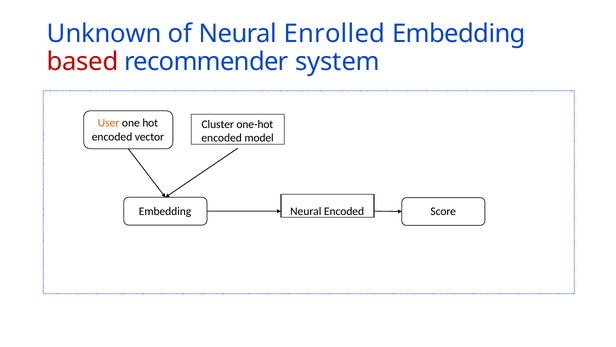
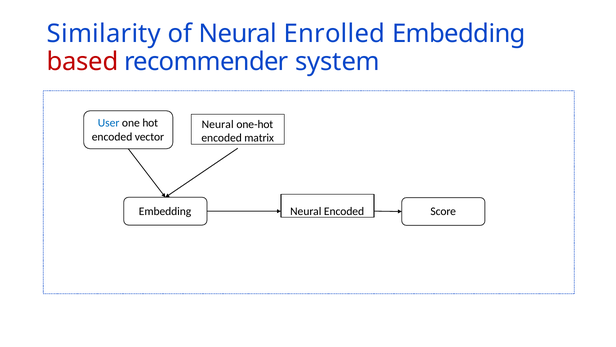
Unknown: Unknown -> Similarity
User colour: orange -> blue
Cluster at (218, 124): Cluster -> Neural
model: model -> matrix
